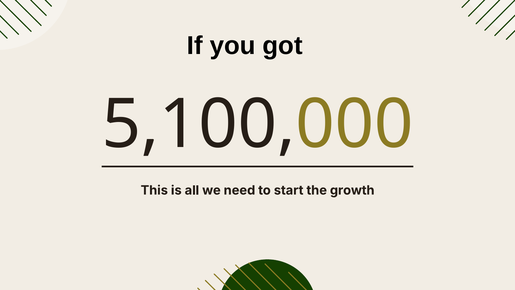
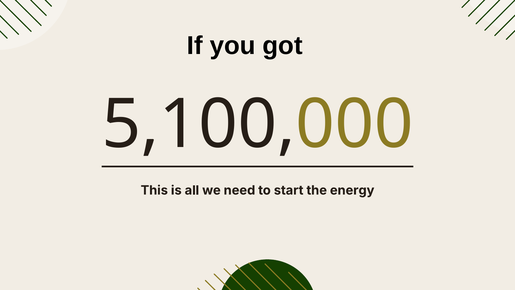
growth: growth -> energy
